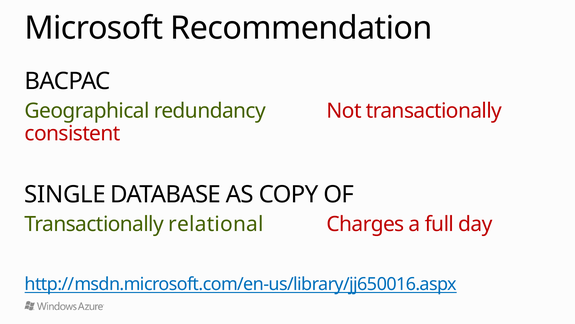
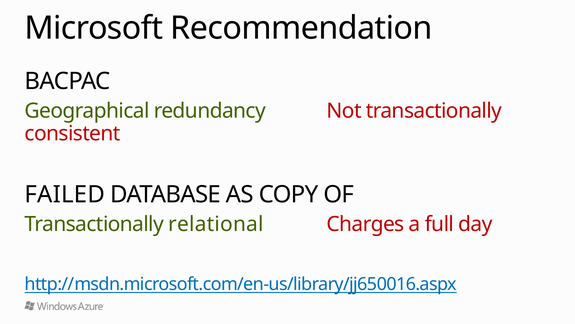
SINGLE: SINGLE -> FAILED
